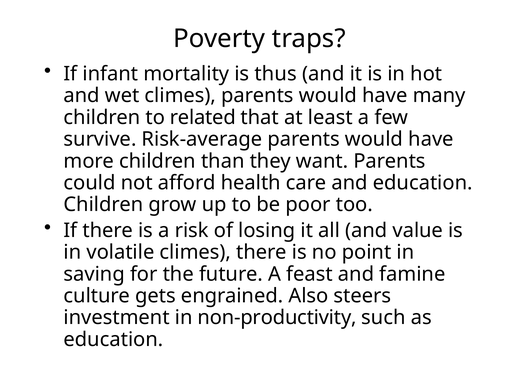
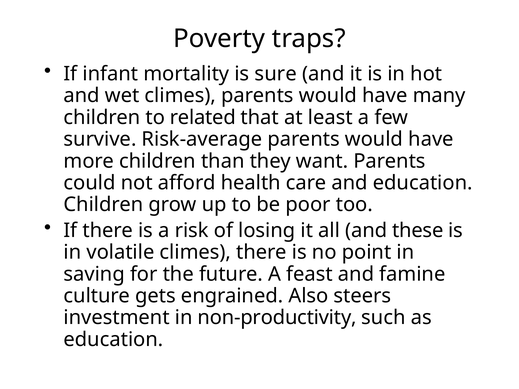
thus: thus -> sure
value: value -> these
